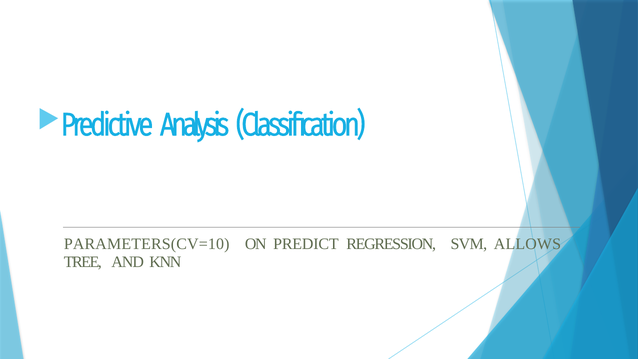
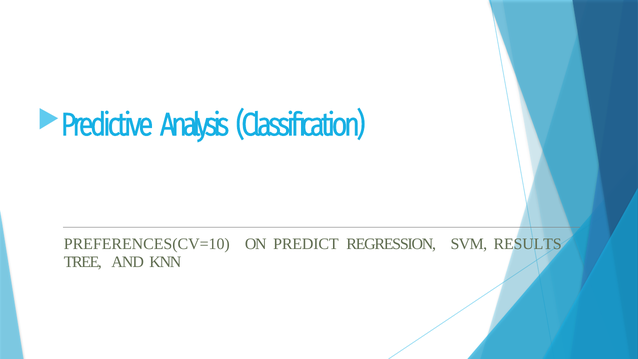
PARAMETERS(CV=10: PARAMETERS(CV=10 -> PREFERENCES(CV=10
ALLOWS: ALLOWS -> RESULTS
